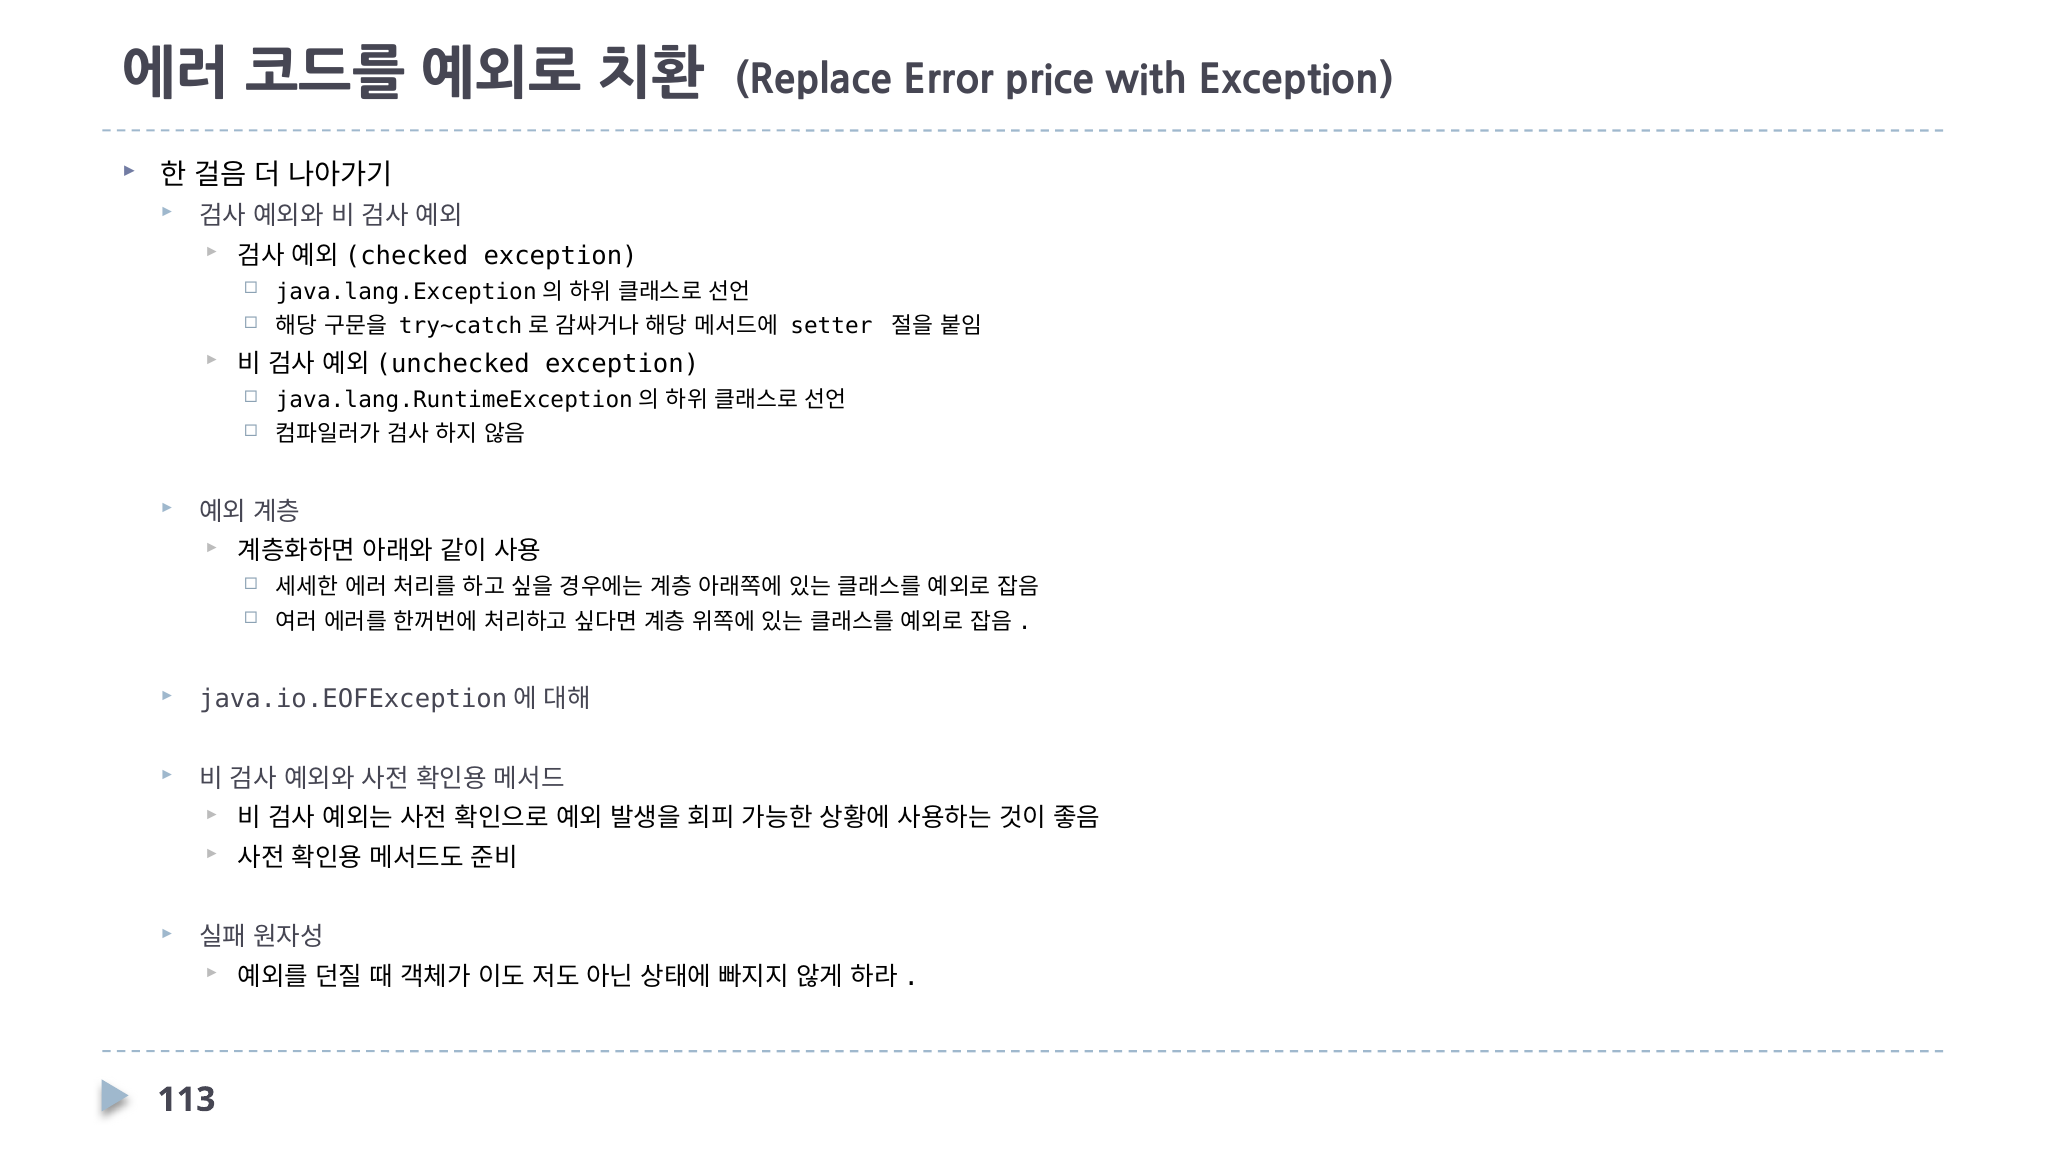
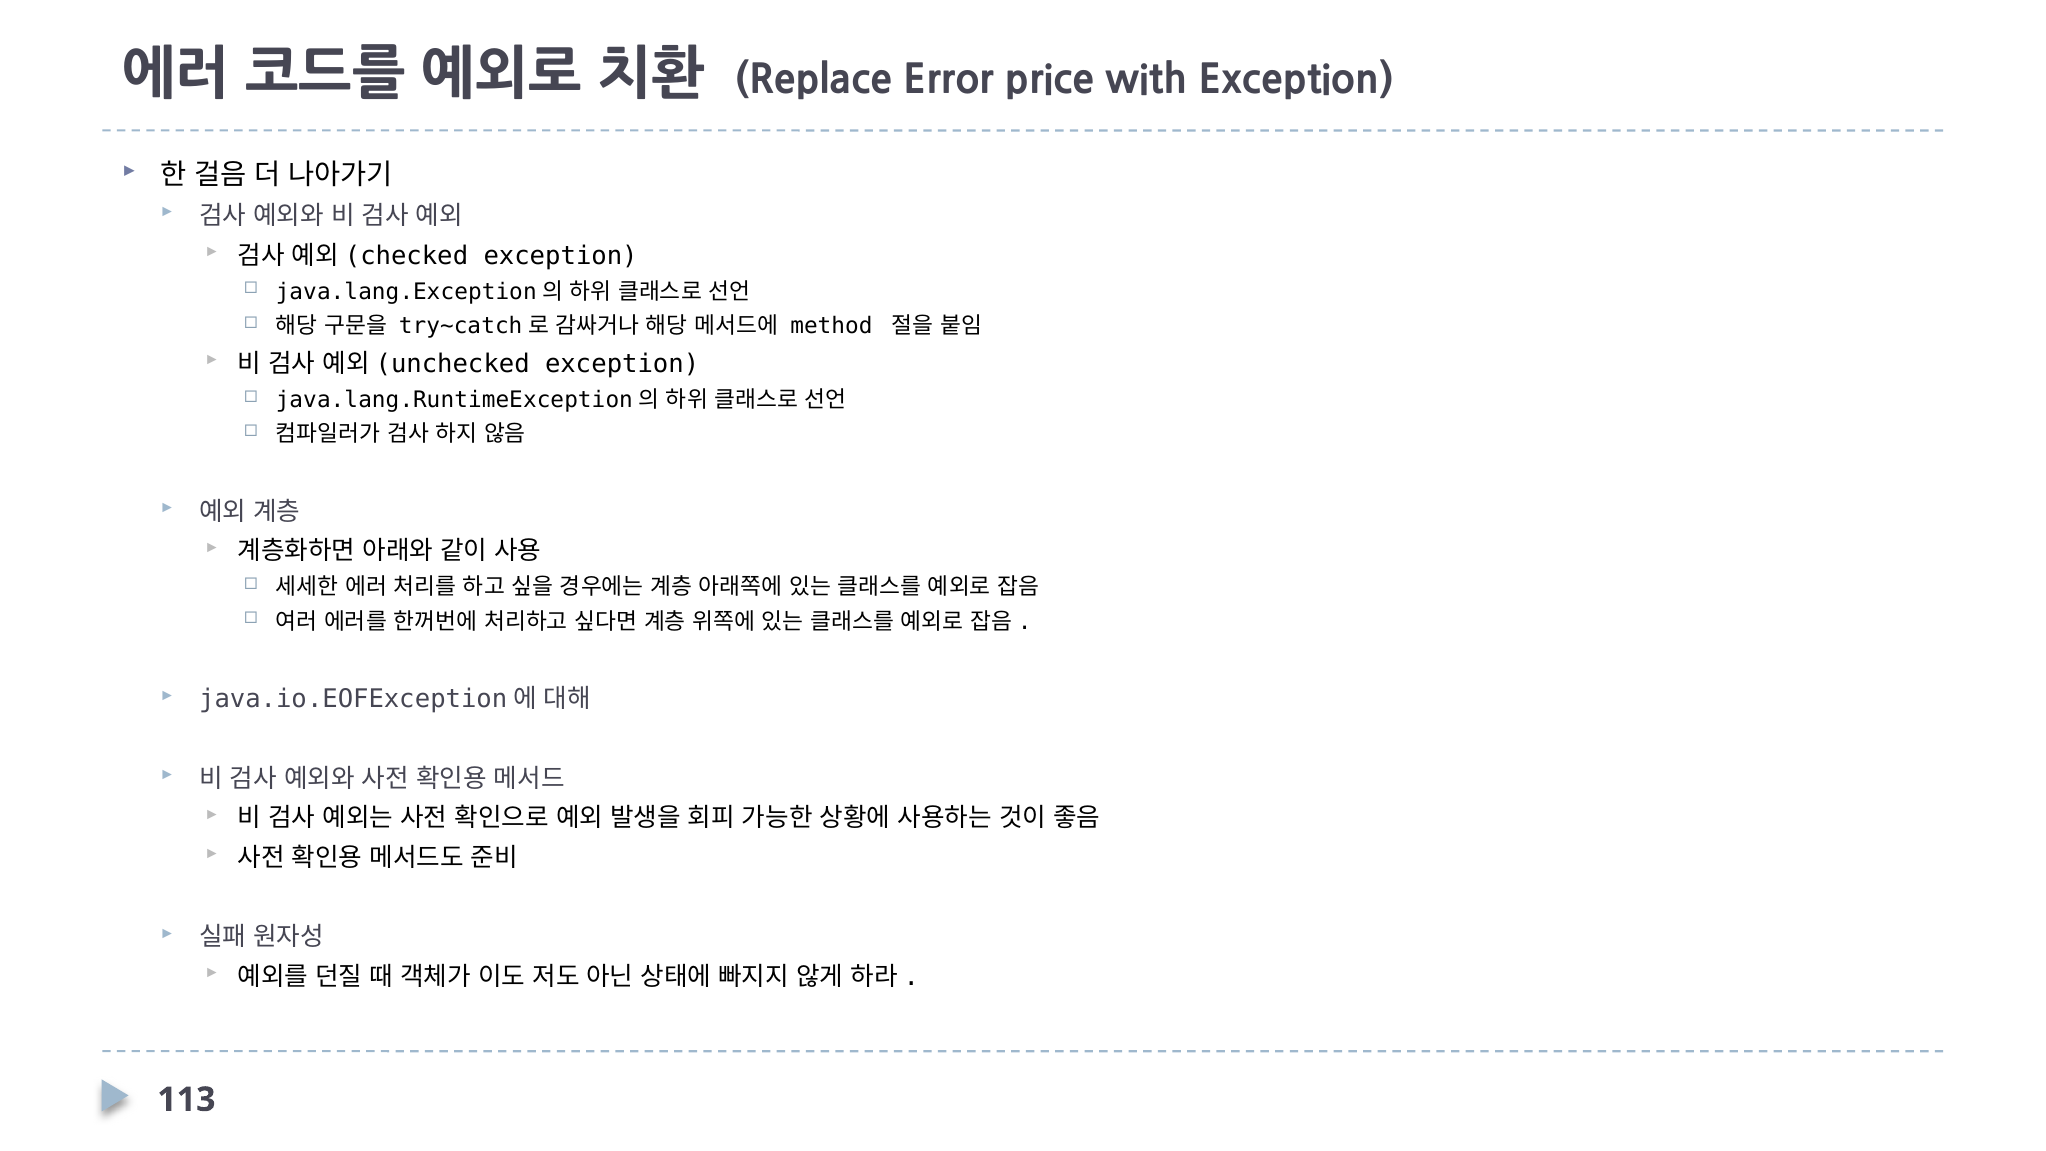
setter: setter -> method
